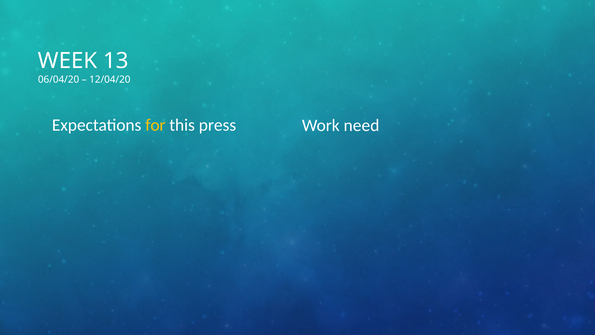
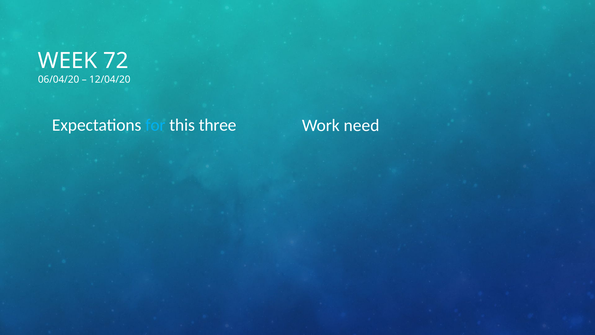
13: 13 -> 72
for colour: yellow -> light blue
press: press -> three
